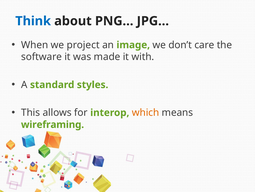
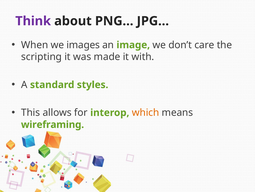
Think colour: blue -> purple
project: project -> images
software: software -> scripting
